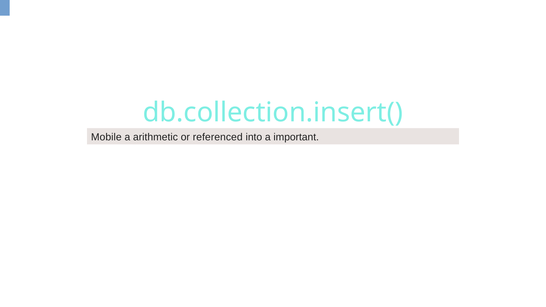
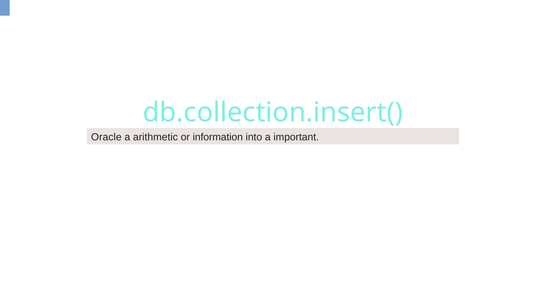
Mobile: Mobile -> Oracle
referenced: referenced -> information
